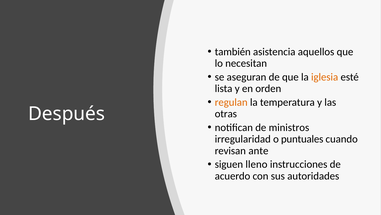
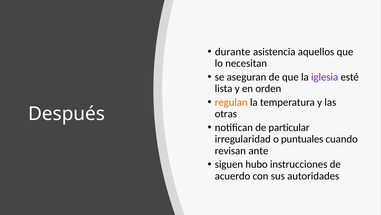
también: también -> durante
iglesia colour: orange -> purple
ministros: ministros -> particular
lleno: lleno -> hubo
